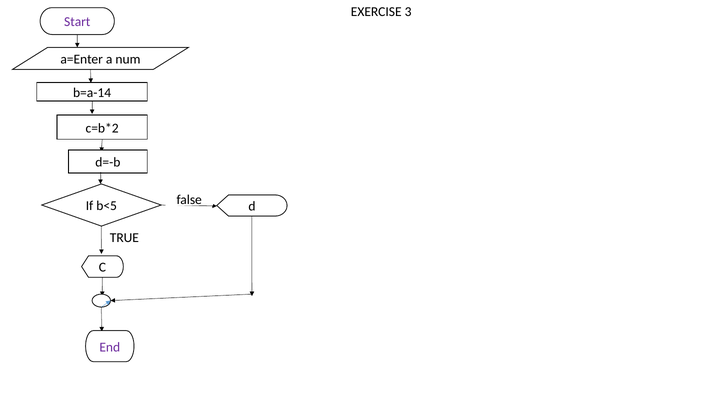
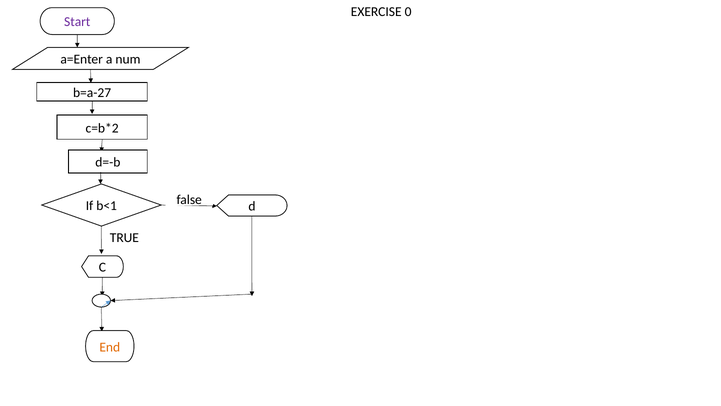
3: 3 -> 0
b=a-14: b=a-14 -> b=a-27
b<5: b<5 -> b<1
End colour: purple -> orange
